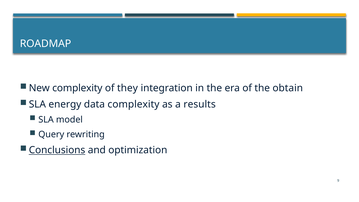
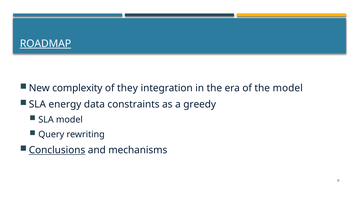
ROADMAP underline: none -> present
the obtain: obtain -> model
data complexity: complexity -> constraints
results: results -> greedy
optimization: optimization -> mechanisms
